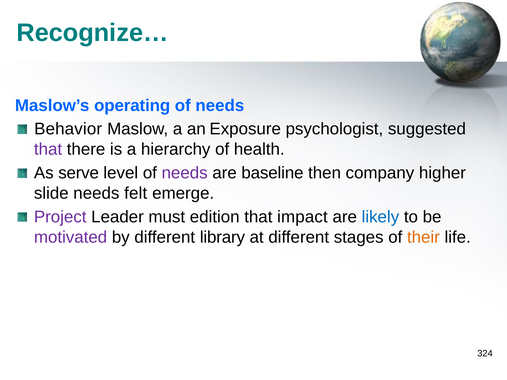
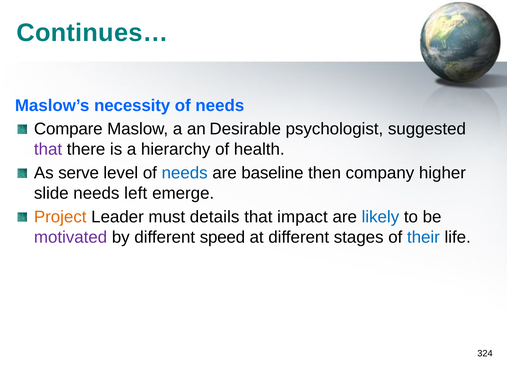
Recognize…: Recognize… -> Continues…
operating: operating -> necessity
Behavior: Behavior -> Compare
Exposure: Exposure -> Desirable
needs at (185, 173) colour: purple -> blue
felt: felt -> left
Project colour: purple -> orange
edition: edition -> details
library: library -> speed
their colour: orange -> blue
